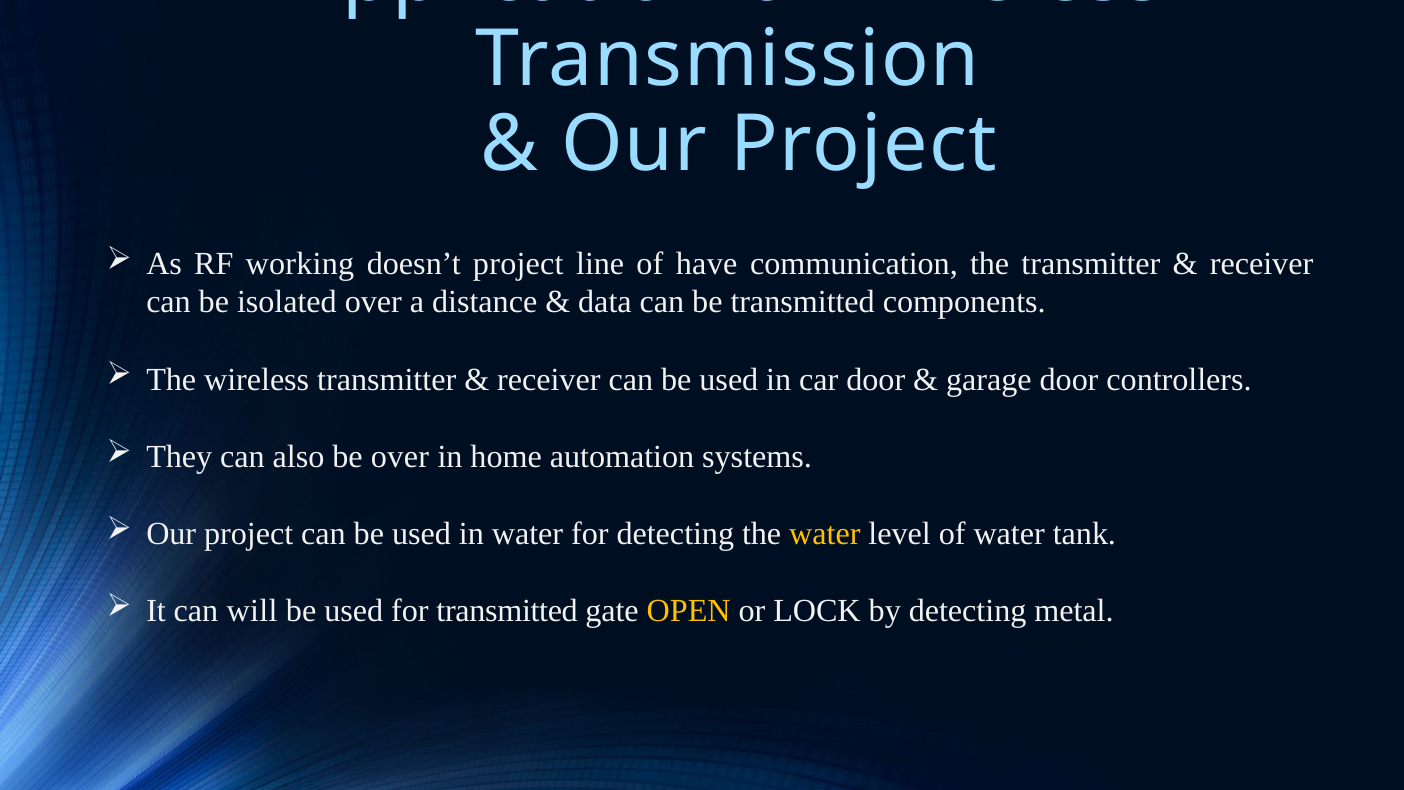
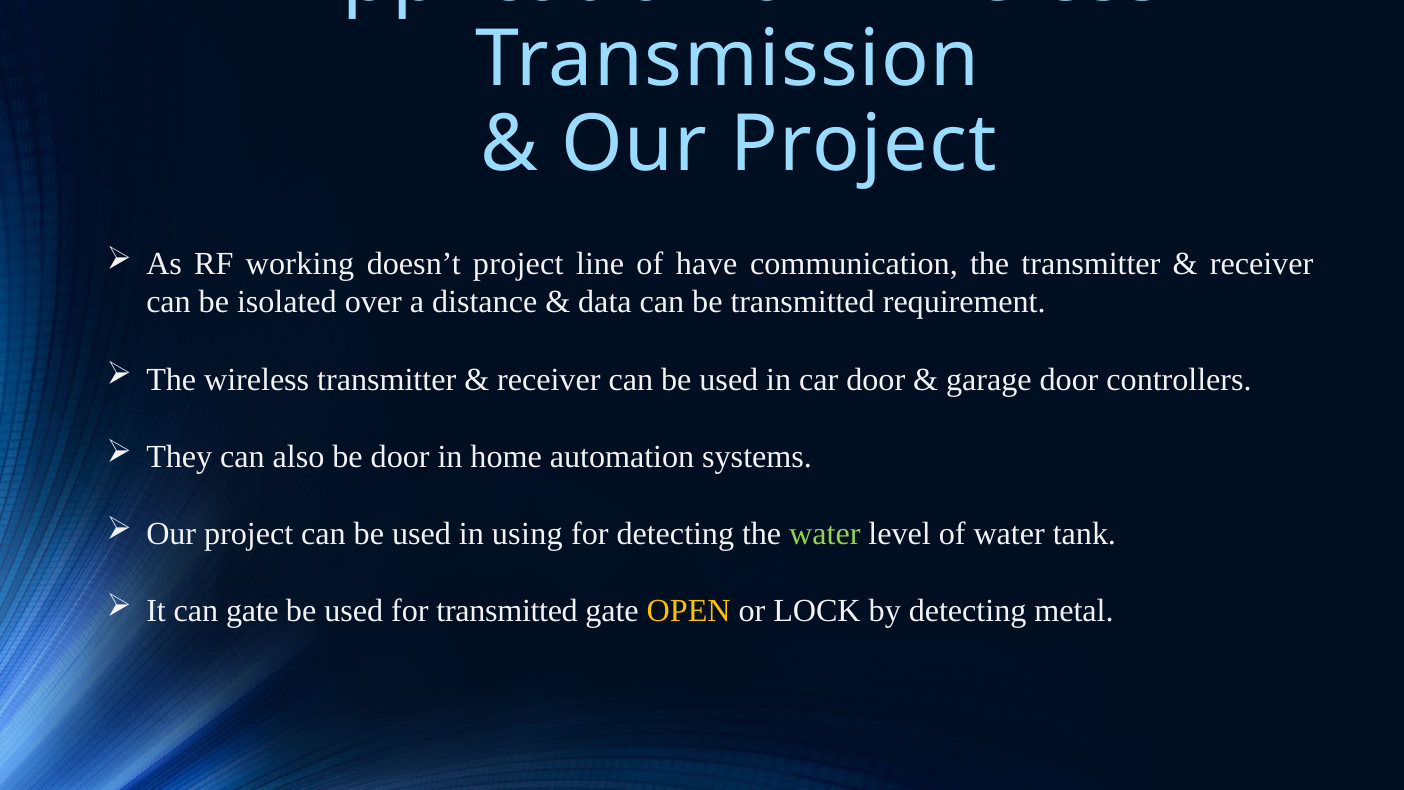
components: components -> requirement
be over: over -> door
in water: water -> using
water at (825, 534) colour: yellow -> light green
can will: will -> gate
